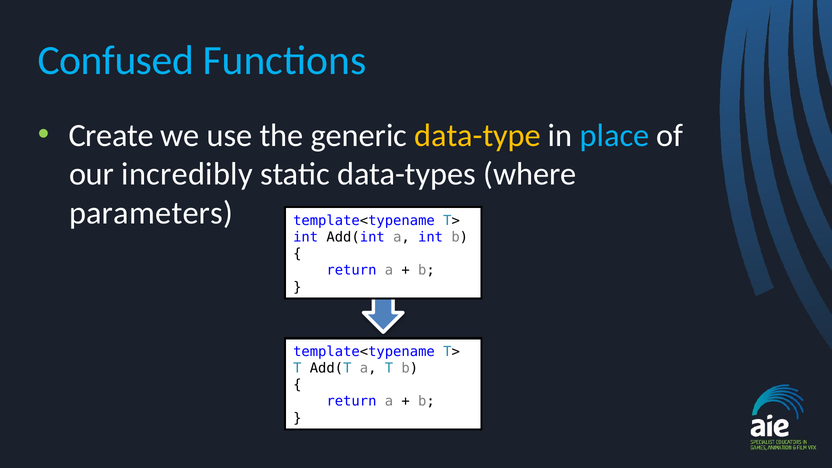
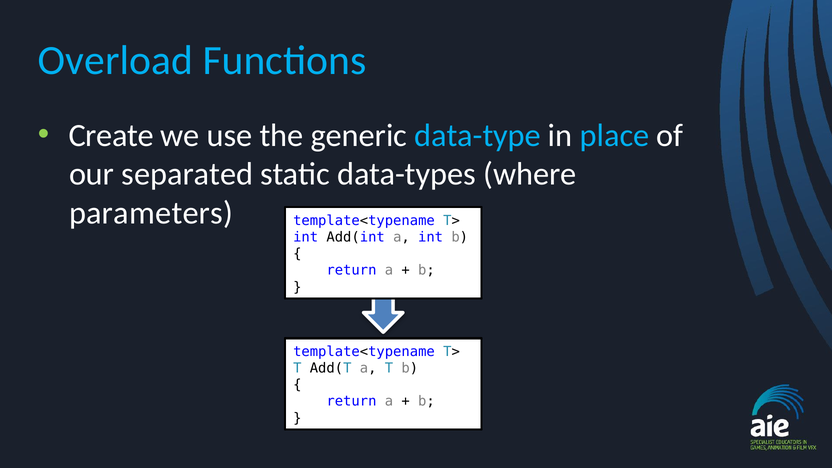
Confused: Confused -> Overload
data-type colour: yellow -> light blue
incredibly: incredibly -> separated
